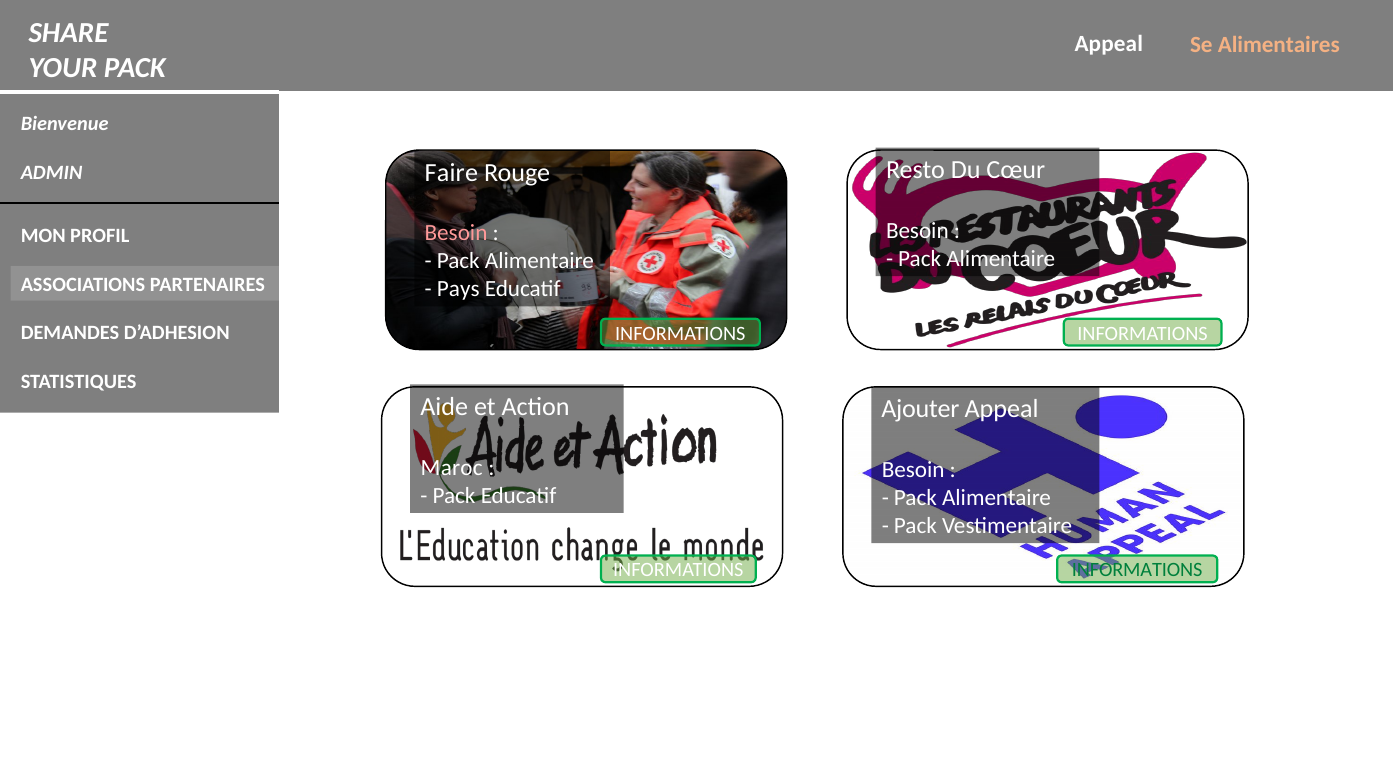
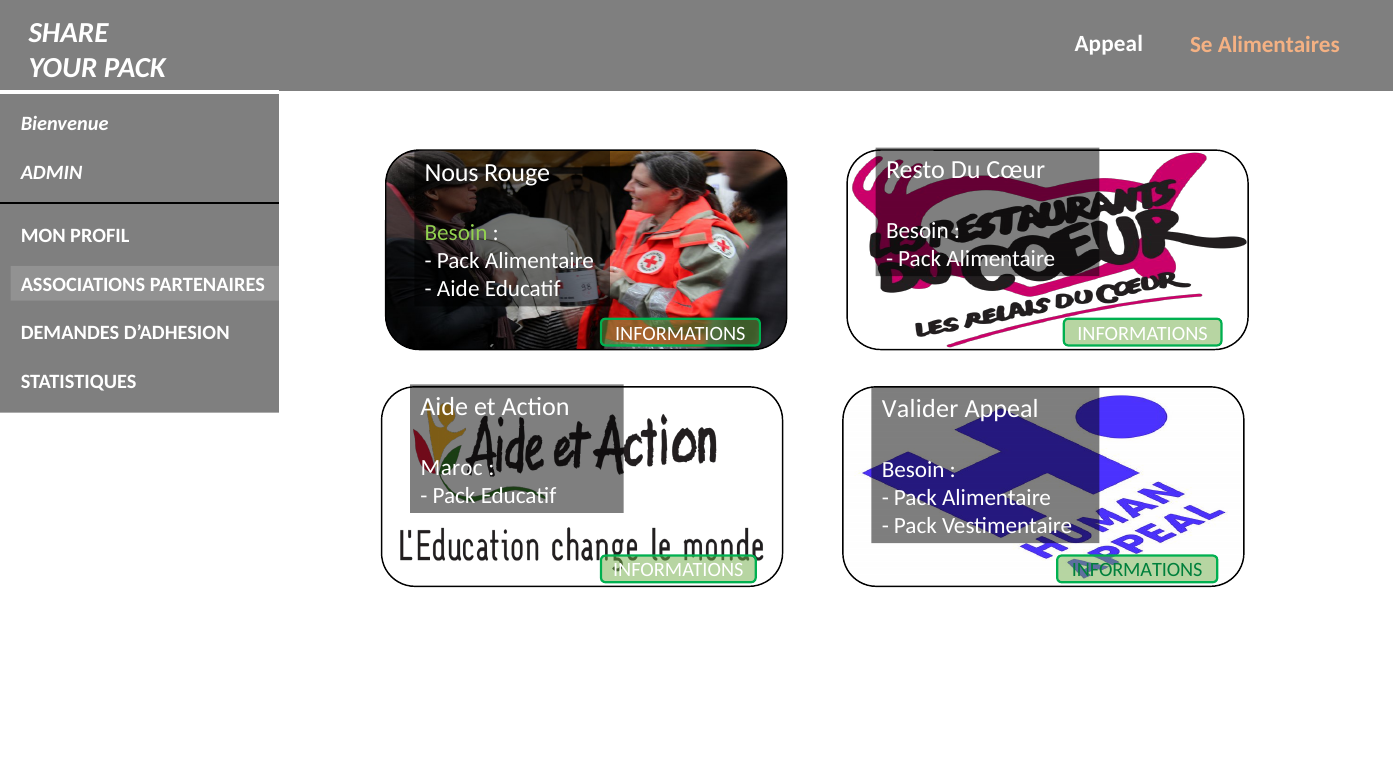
Faire: Faire -> Nous
Besoin at (456, 233) colour: pink -> light green
Pays at (458, 289): Pays -> Aide
Ajouter: Ajouter -> Valider
